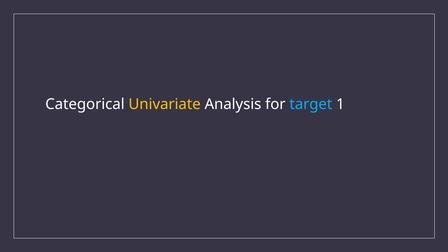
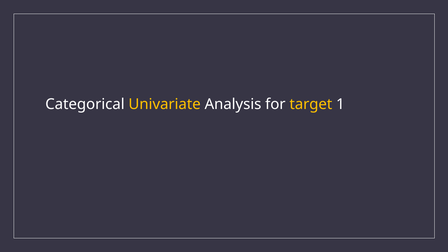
target colour: light blue -> yellow
